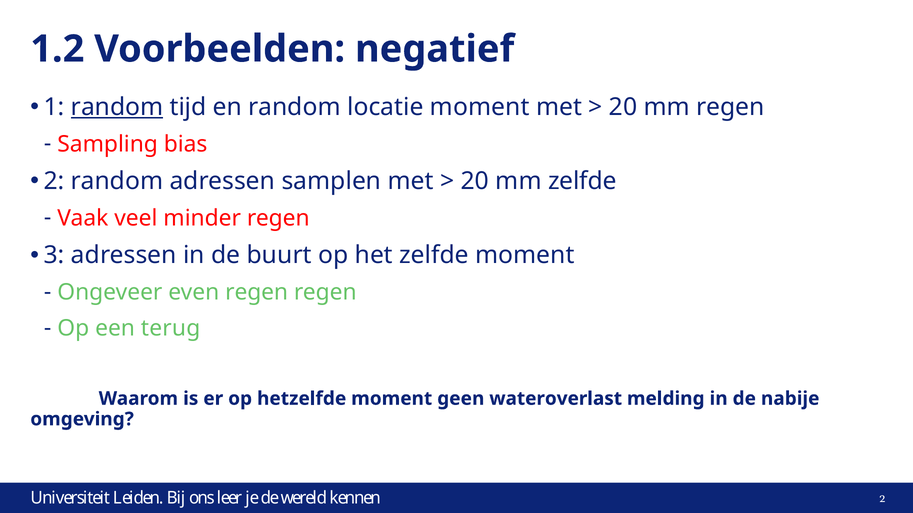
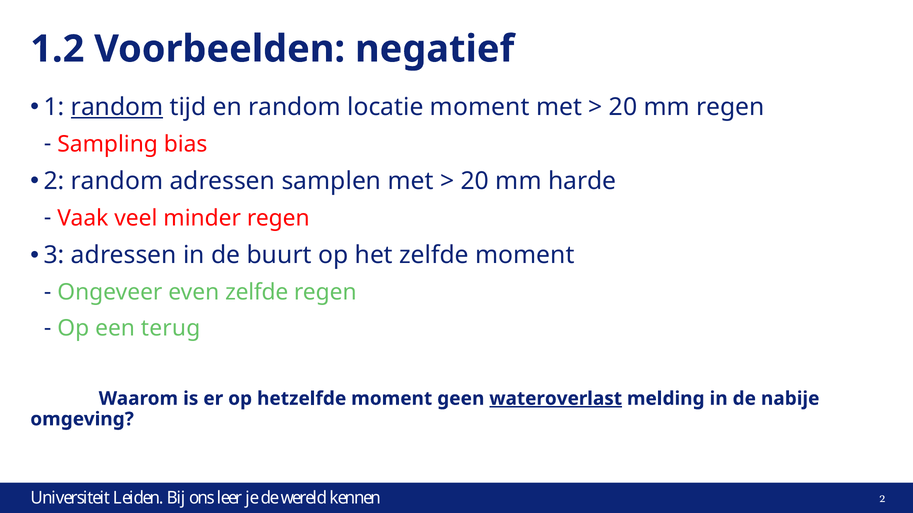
mm zelfde: zelfde -> harde
even regen: regen -> zelfde
wateroverlast underline: none -> present
